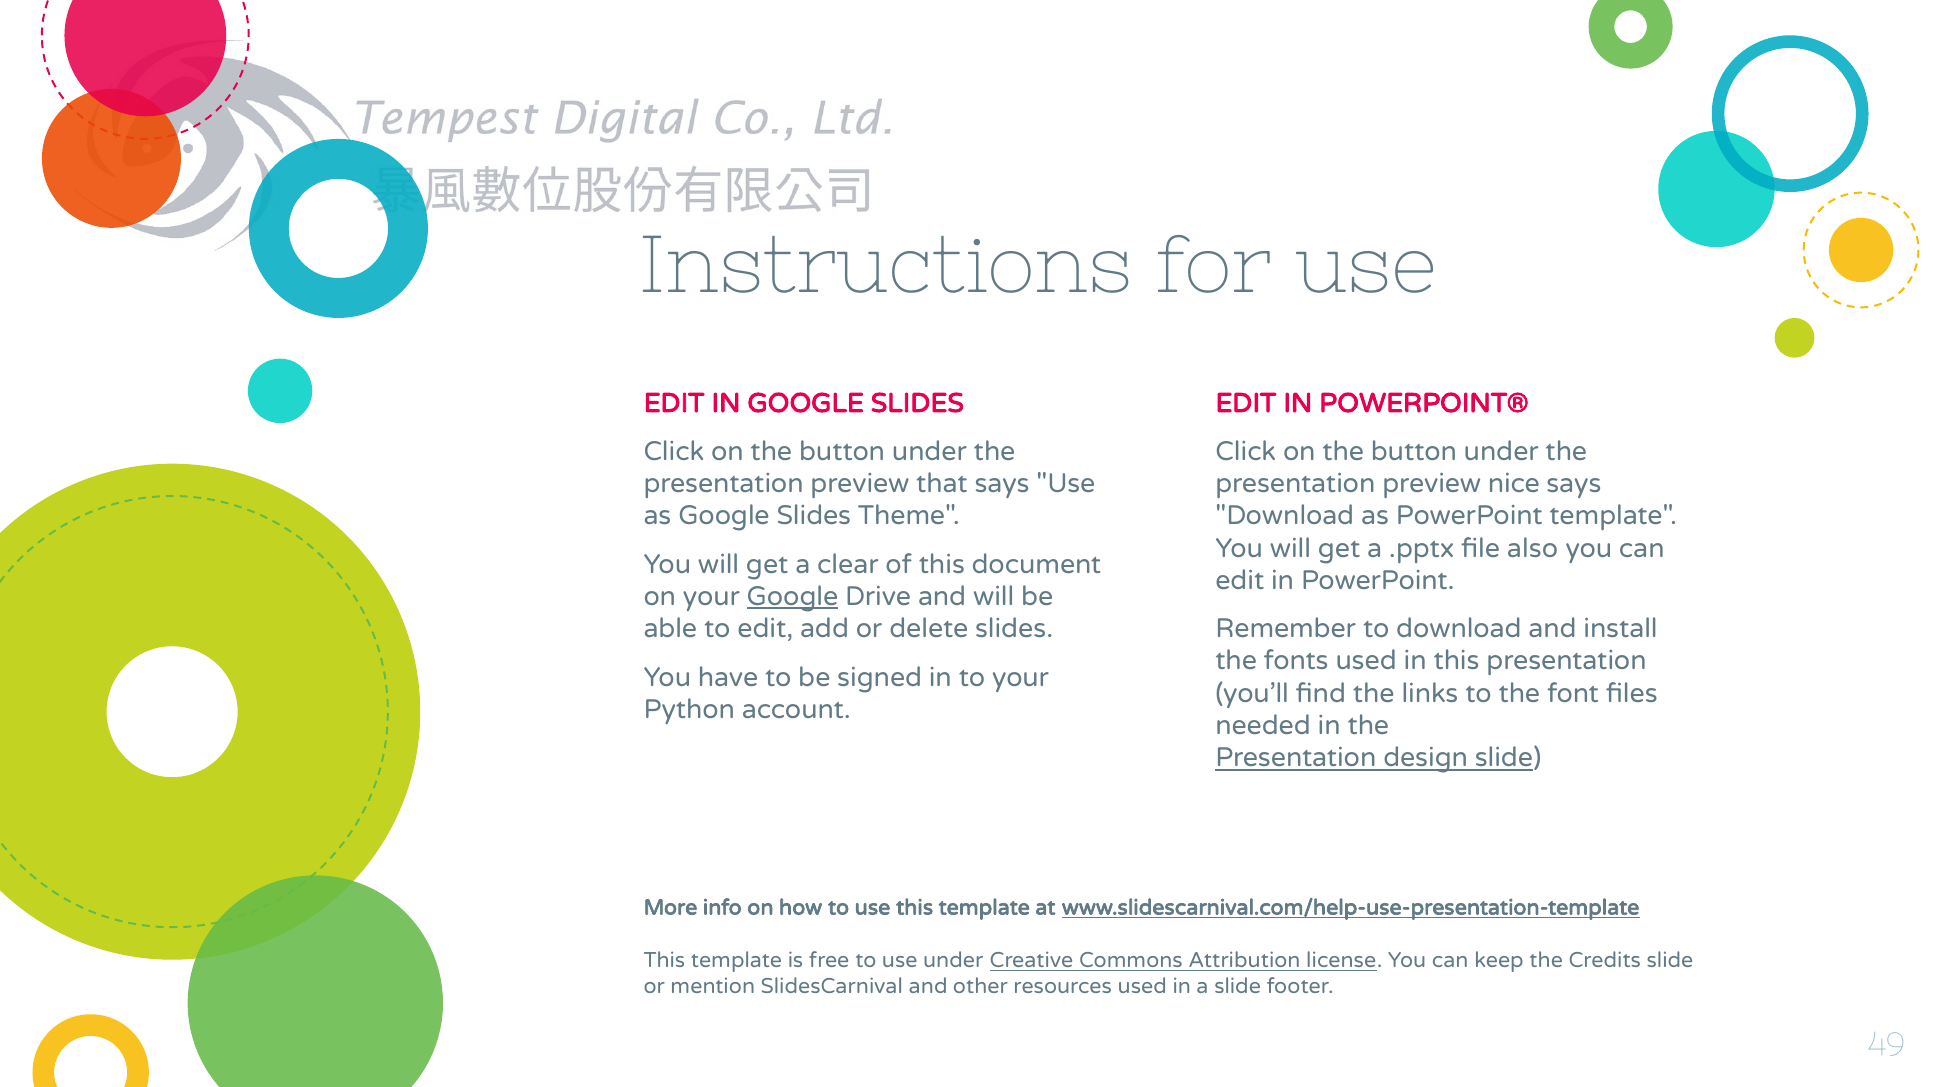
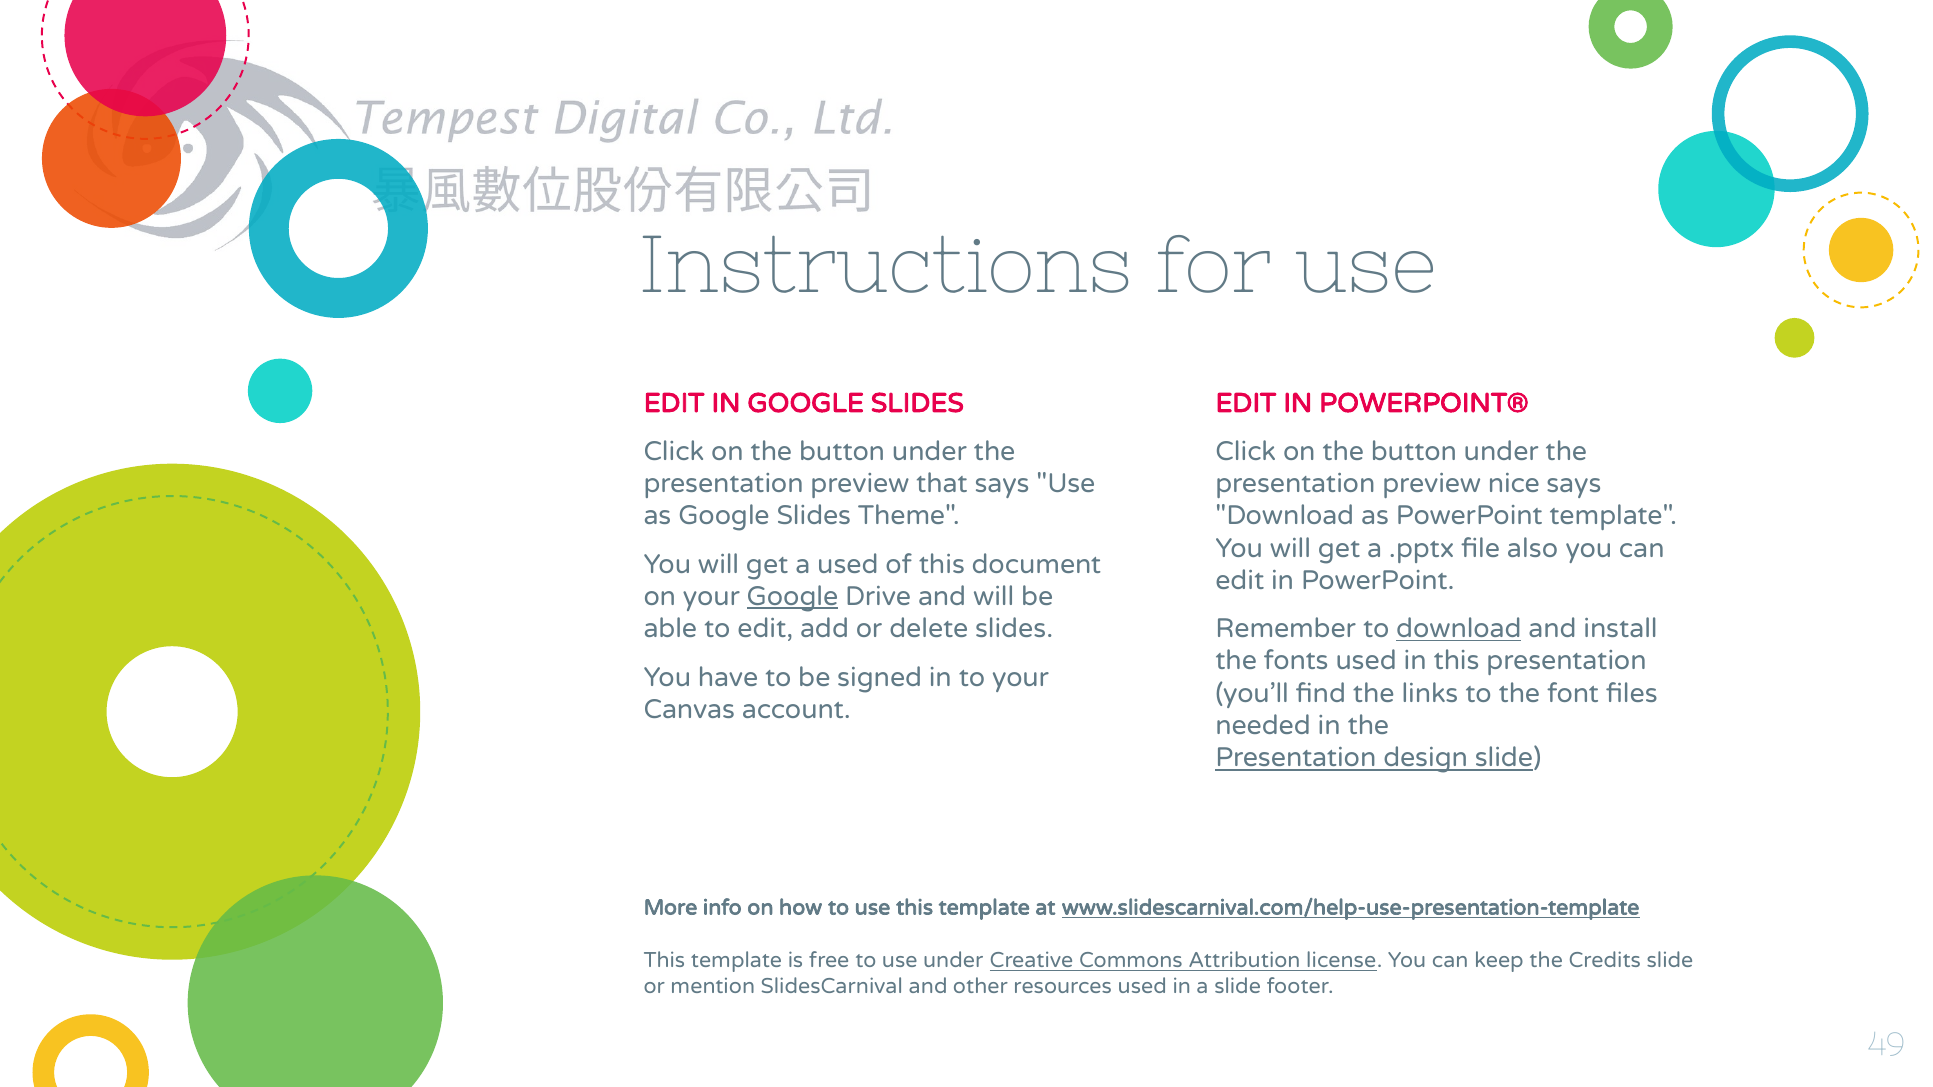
a clear: clear -> used
download at (1459, 629) underline: none -> present
Python: Python -> Canvas
